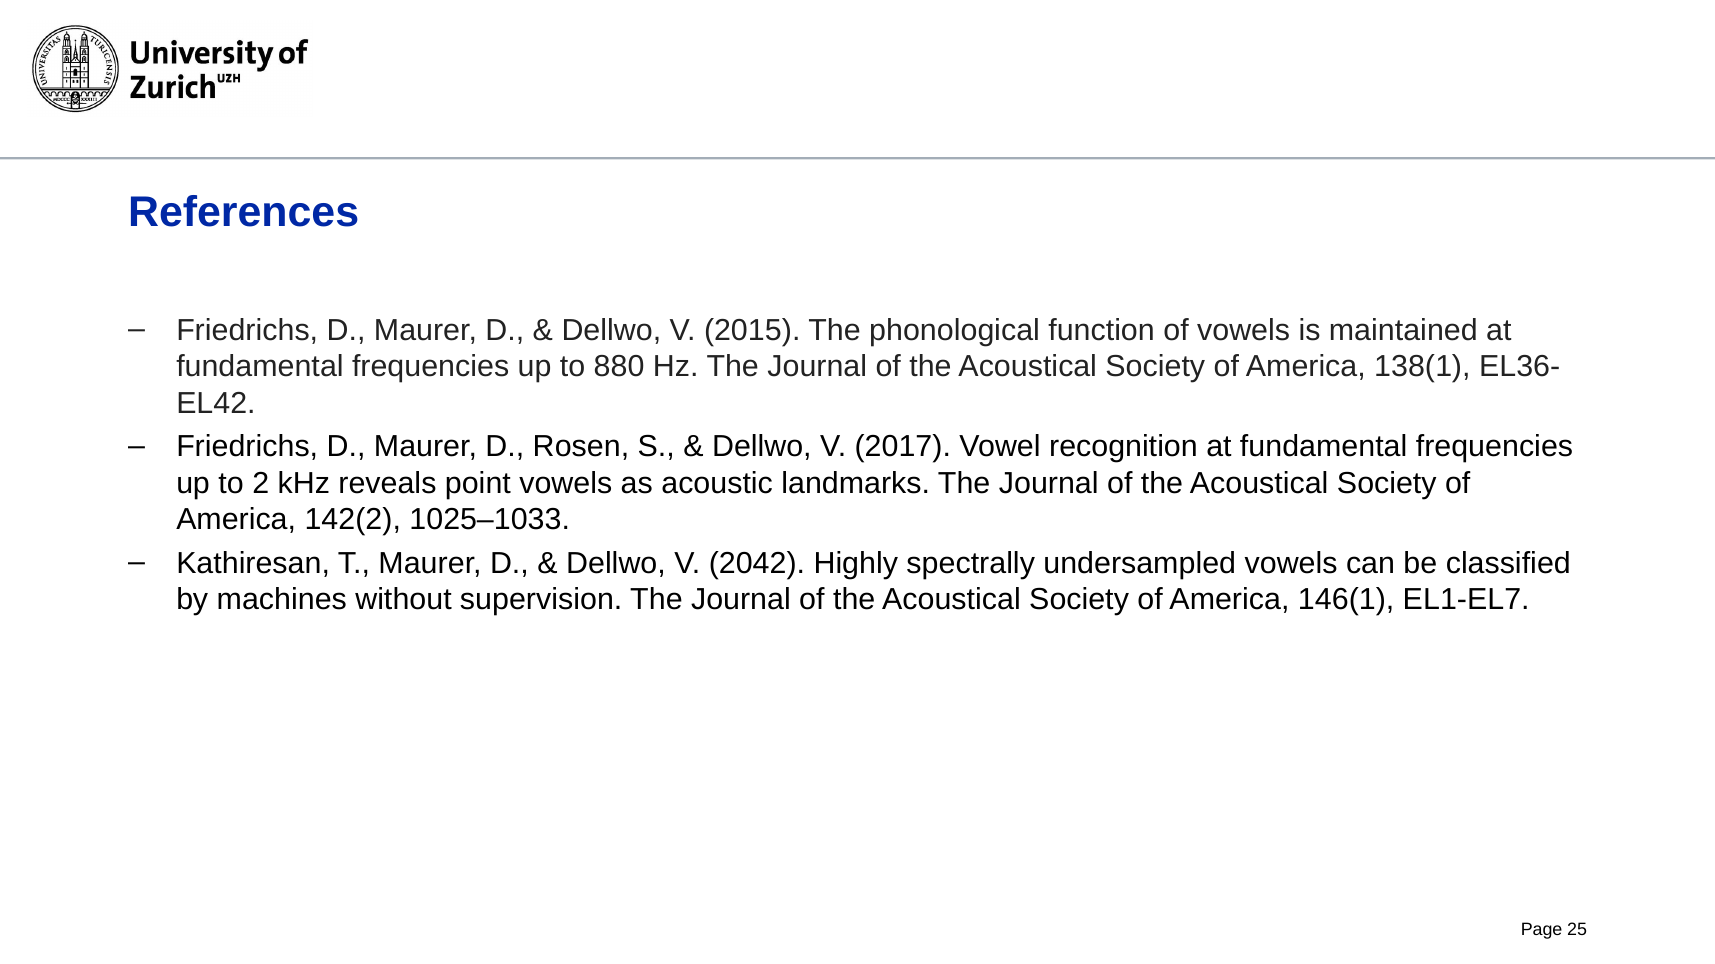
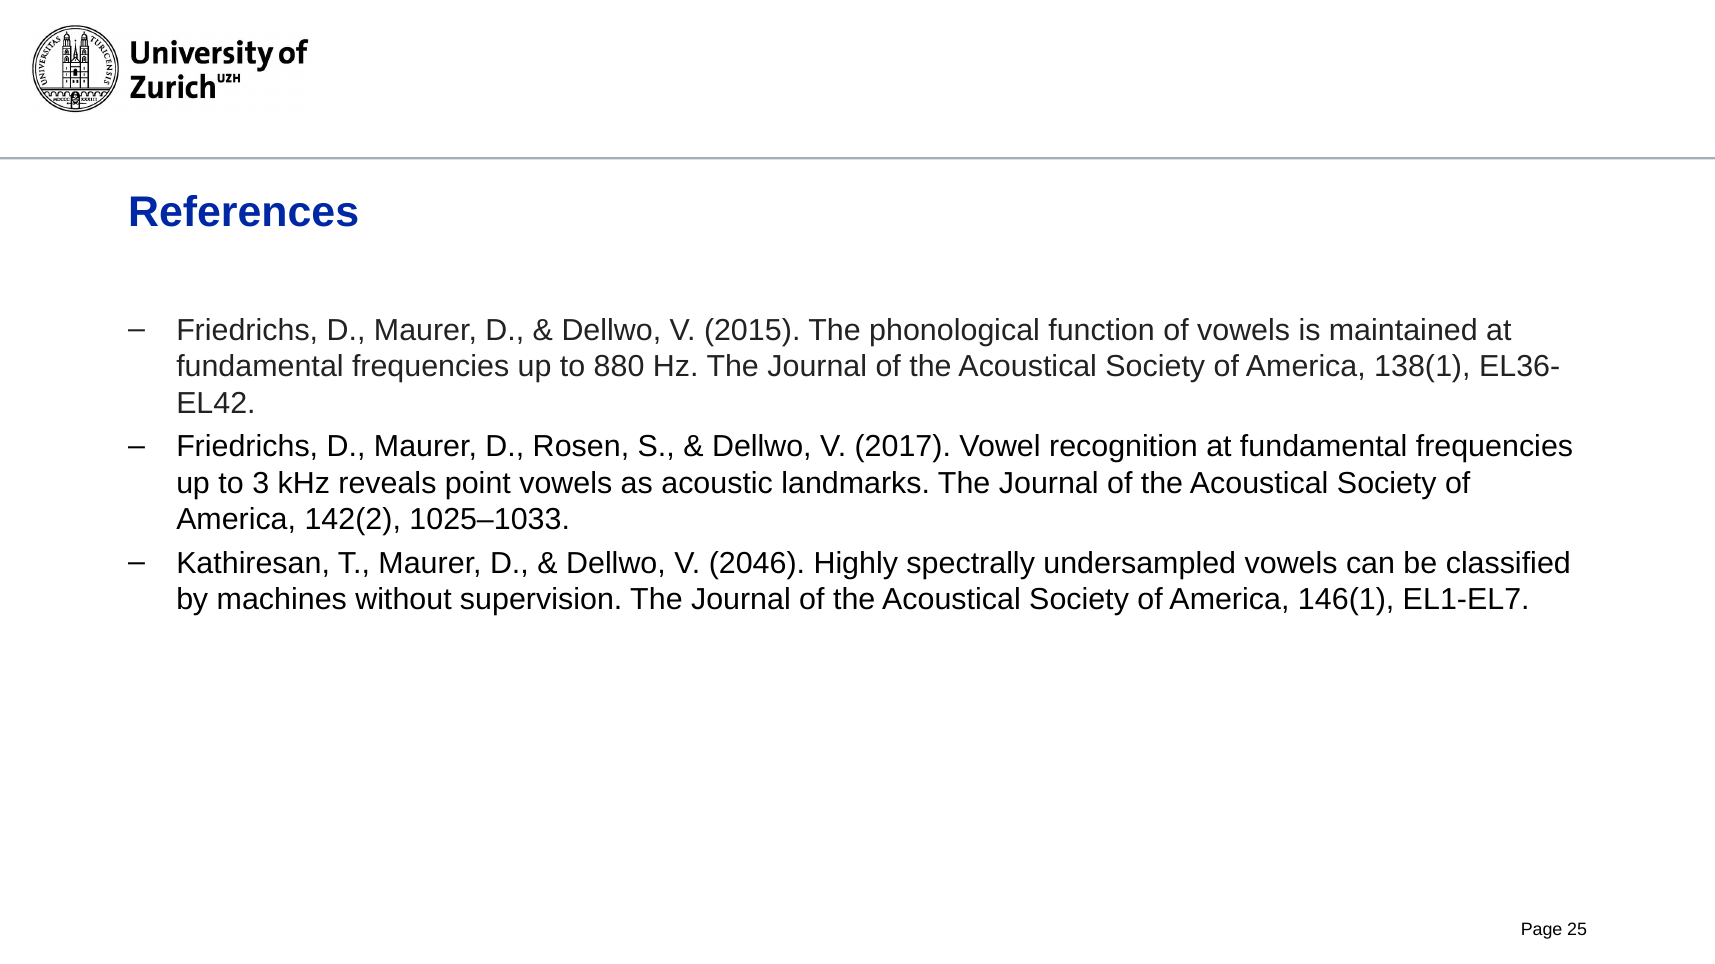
2: 2 -> 3
2042: 2042 -> 2046
